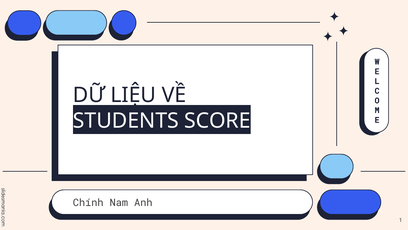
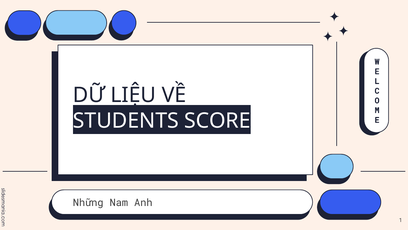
Chính: Chính -> Những
